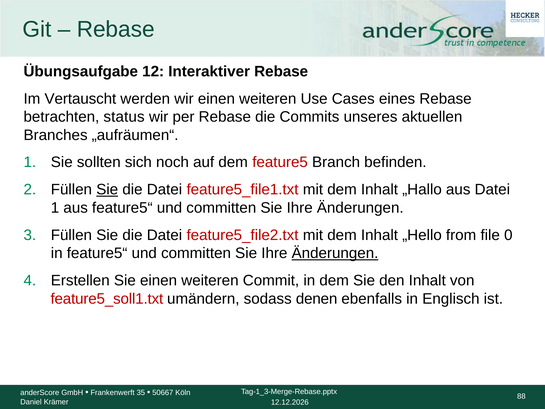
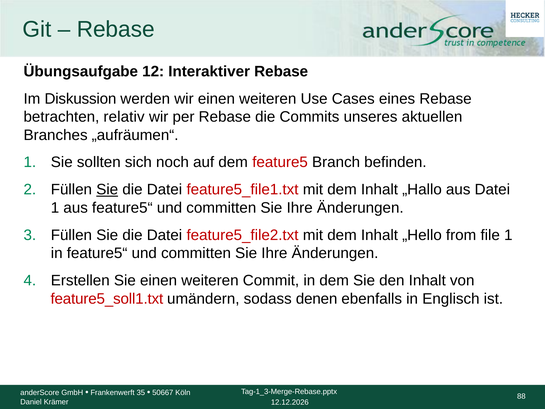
Vertauscht: Vertauscht -> Diskussion
status: status -> relativ
file 0: 0 -> 1
Änderungen at (335, 253) underline: present -> none
